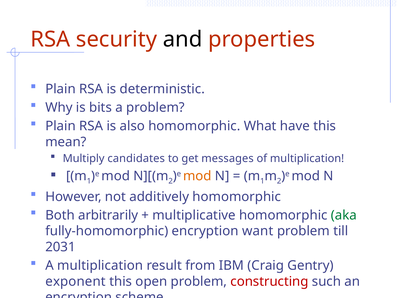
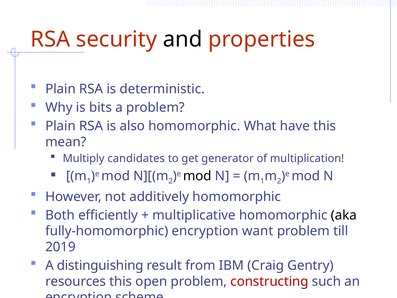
messages: messages -> generator
mod at (197, 176) colour: orange -> black
arbitrarily: arbitrarily -> efficiently
aka colour: green -> black
2031: 2031 -> 2019
A multiplication: multiplication -> distinguishing
exponent: exponent -> resources
